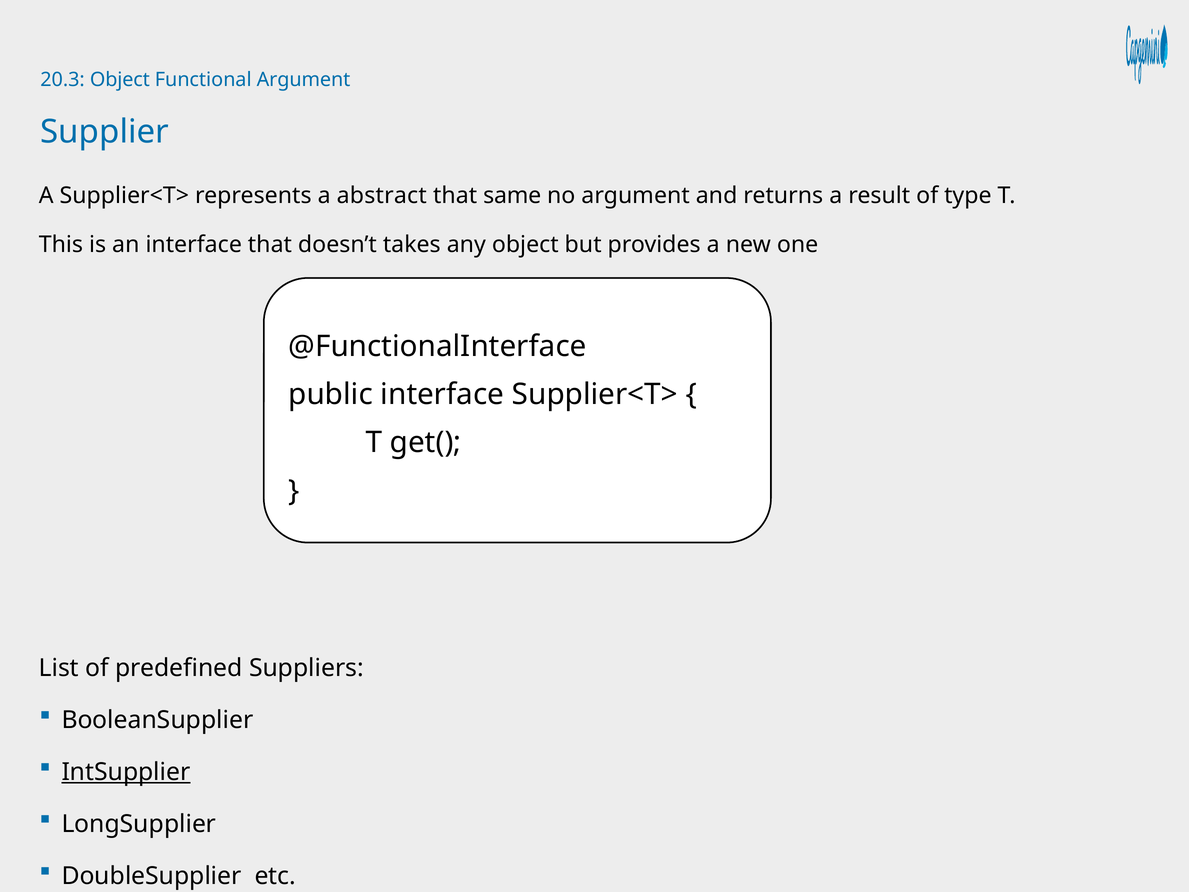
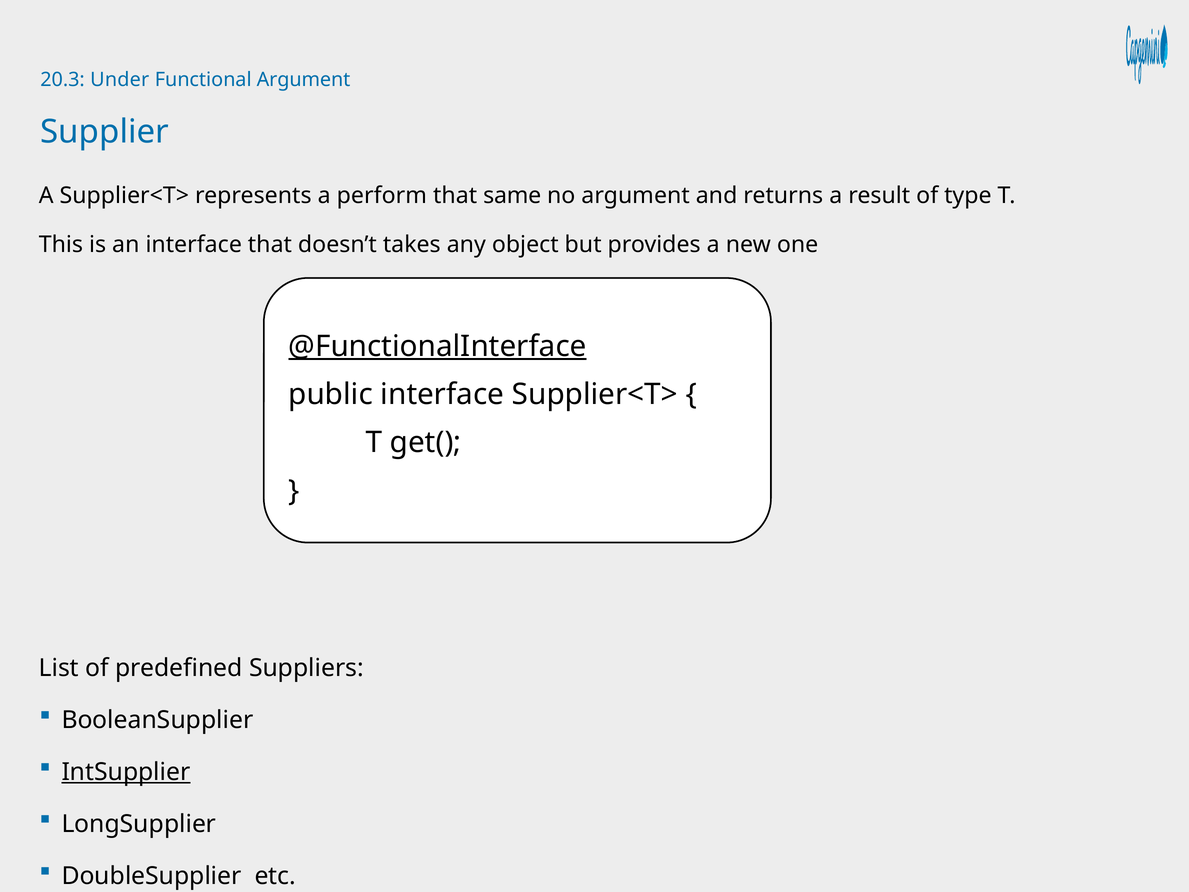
20.3 Object: Object -> Under
abstract: abstract -> perform
@FunctionalInterface underline: none -> present
